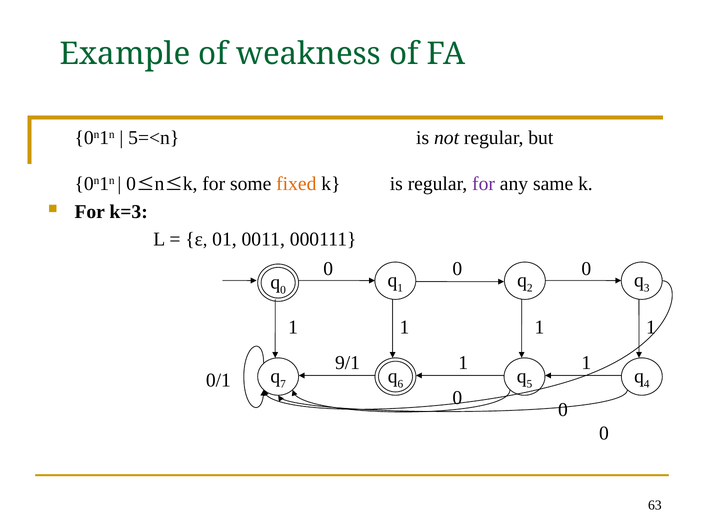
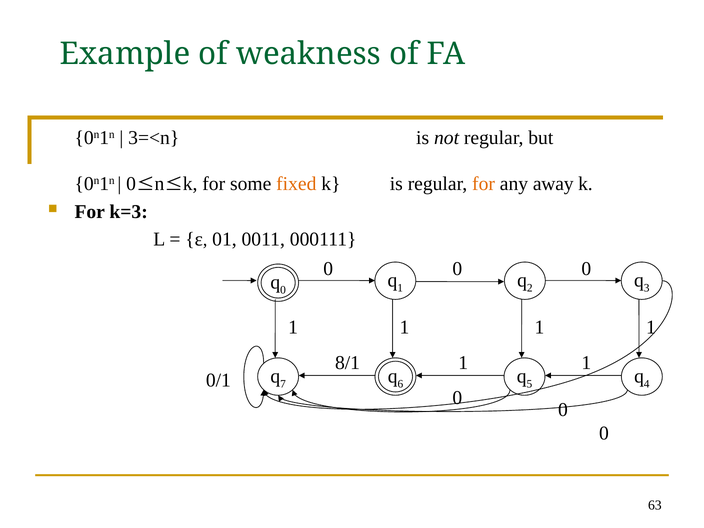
5=<n: 5=<n -> 3=<n
for at (484, 184) colour: purple -> orange
same: same -> away
9/1: 9/1 -> 8/1
